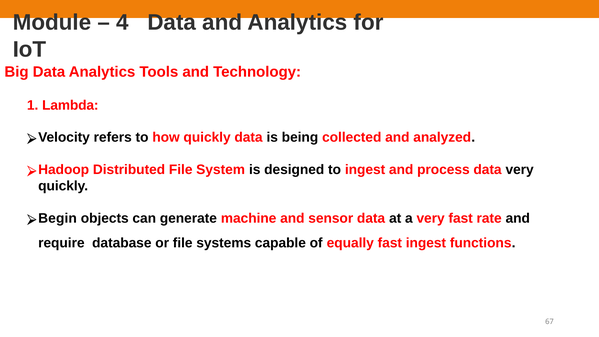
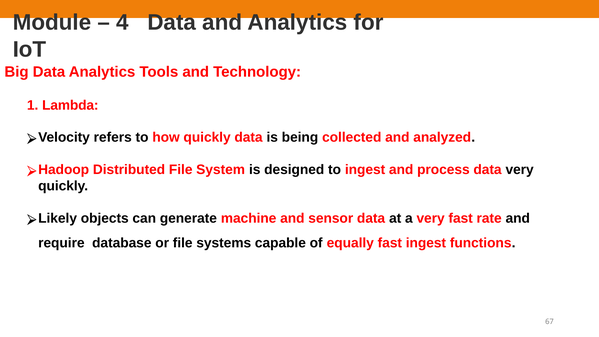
Begin: Begin -> Likely
